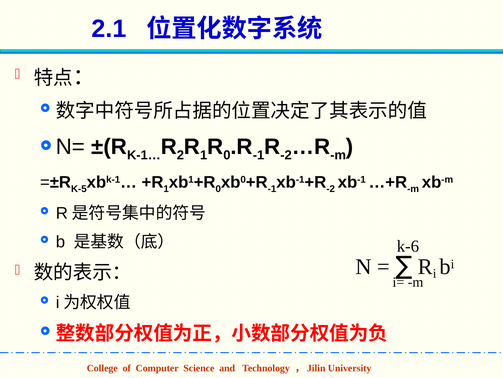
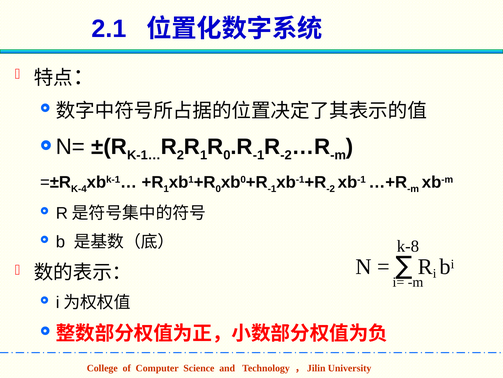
K-5: K-5 -> K-4
k-6: k-6 -> k-8
